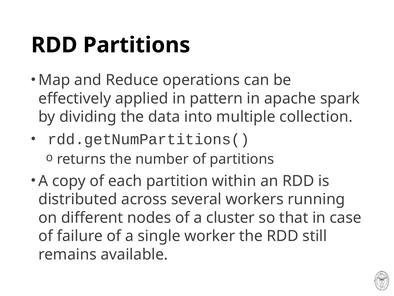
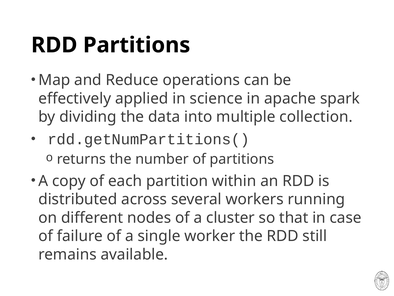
pattern: pattern -> science
